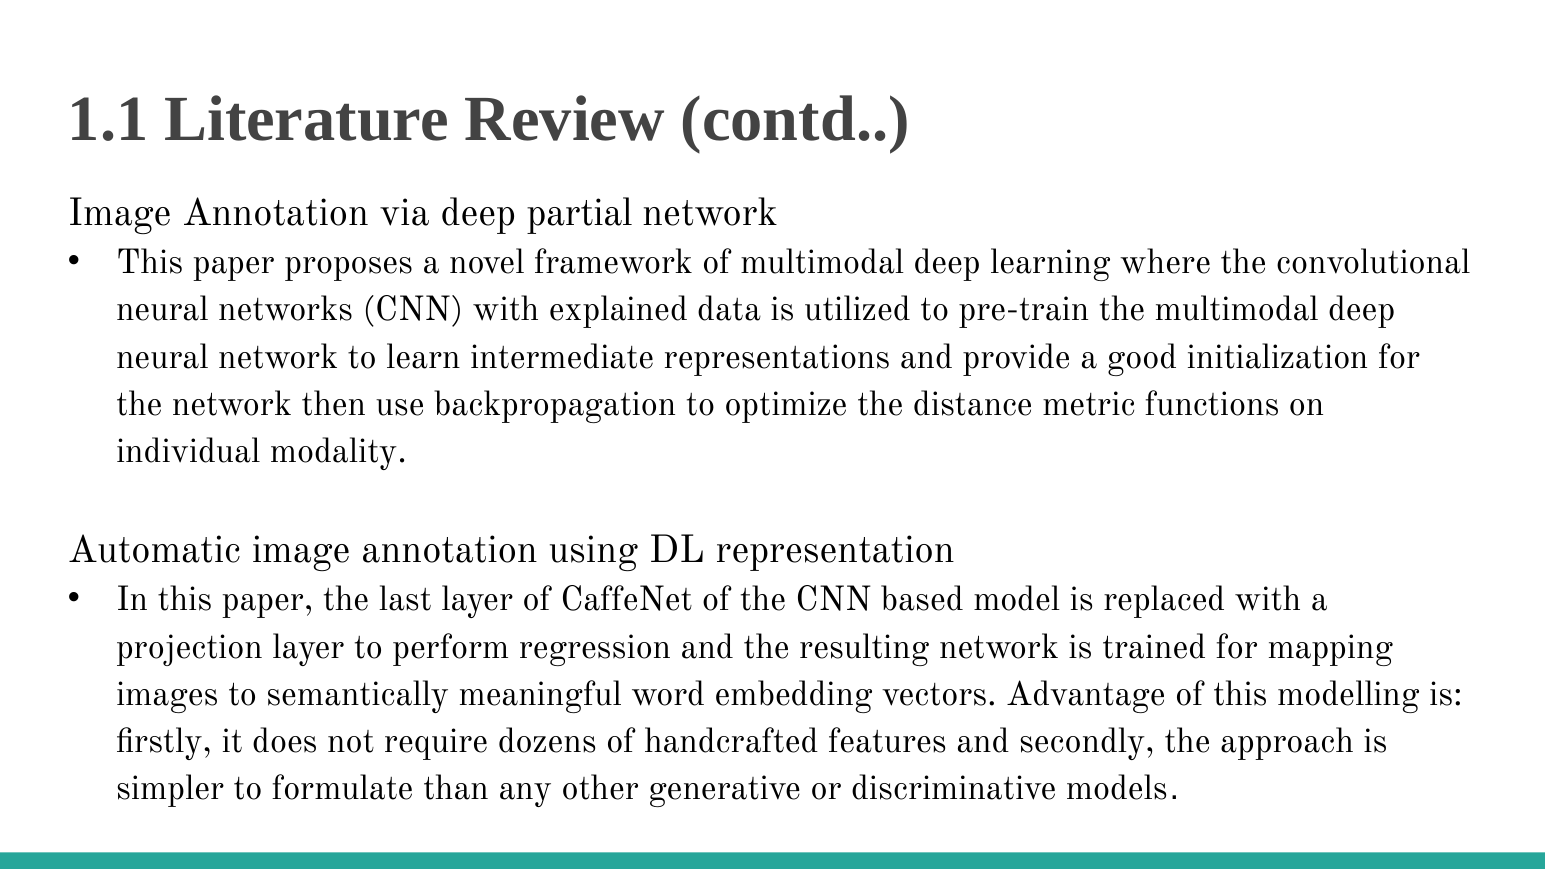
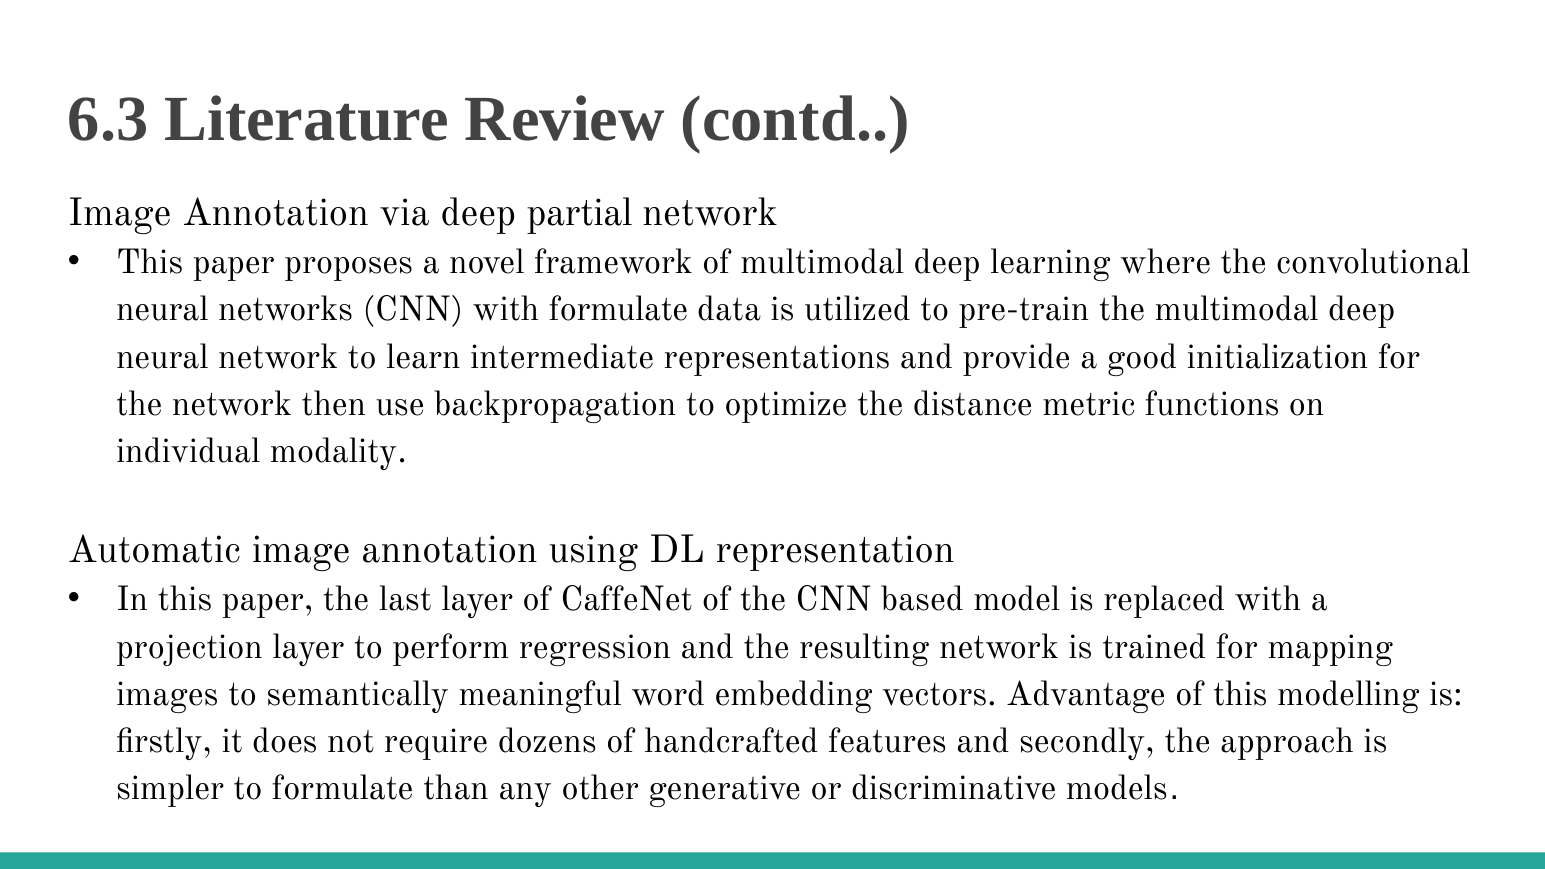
1.1: 1.1 -> 6.3
with explained: explained -> formulate
